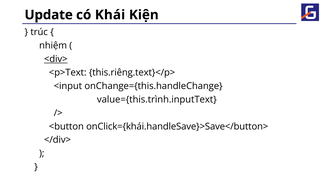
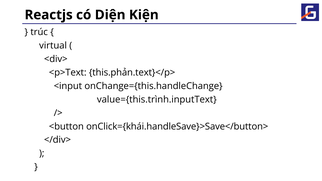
Update: Update -> Reactjs
Khái: Khái -> Diện
nhiệm: nhiệm -> virtual
<div> underline: present -> none
this.riêng.text}</p>: this.riêng.text}</p> -> this.phản.text}</p>
